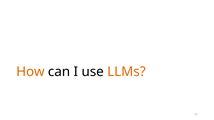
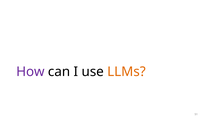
How colour: orange -> purple
